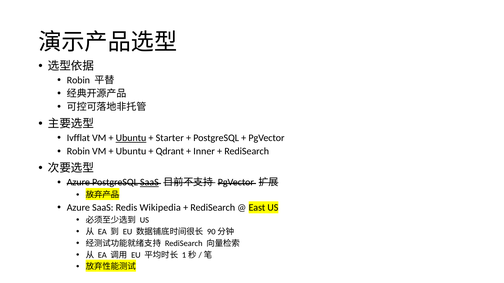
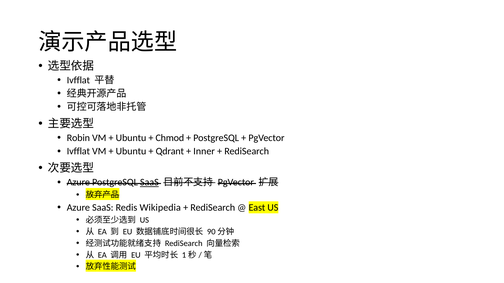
Robin at (78, 80): Robin -> Ivfflat
Ivfflat: Ivfflat -> Robin
Ubuntu at (131, 138) underline: present -> none
Starter: Starter -> Chmod
Robin at (78, 152): Robin -> Ivfflat
